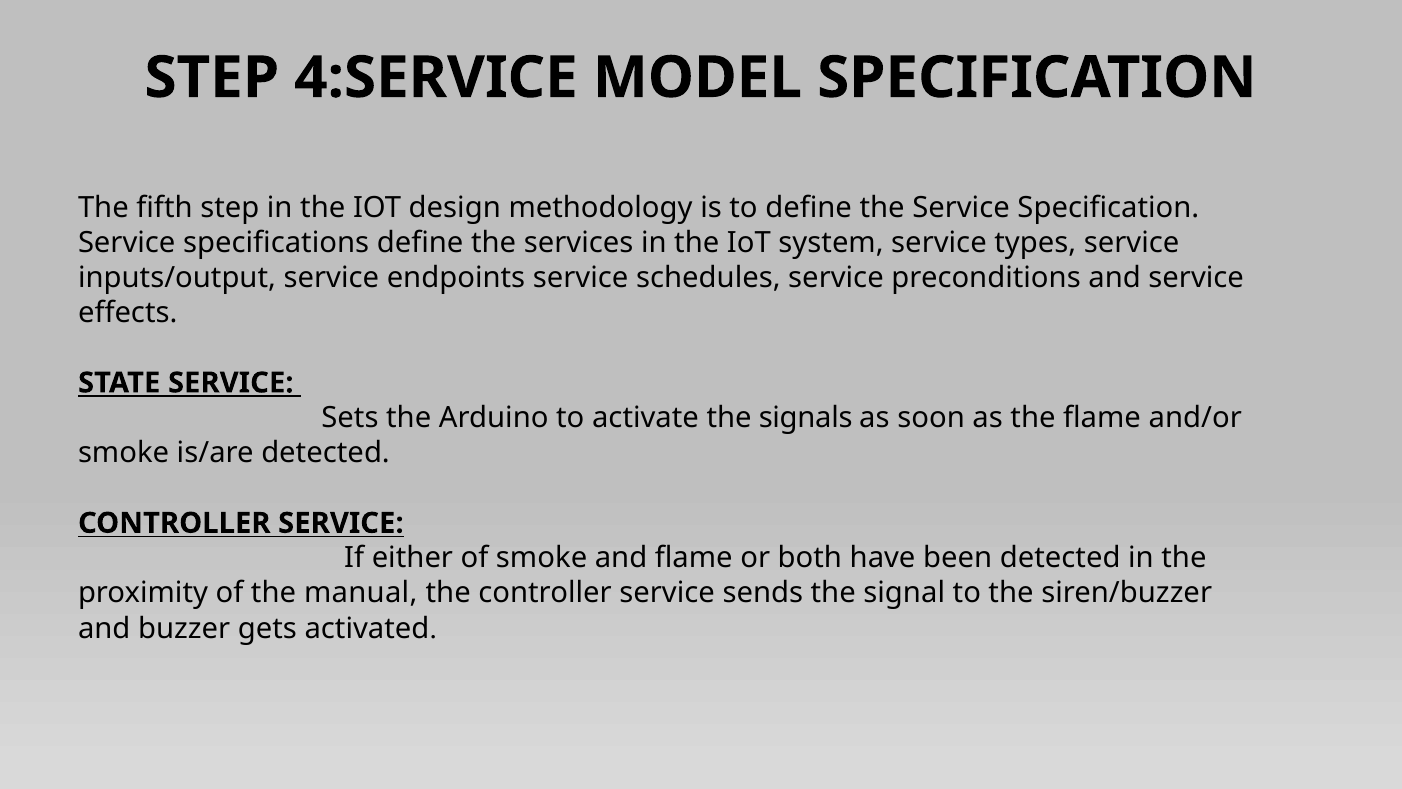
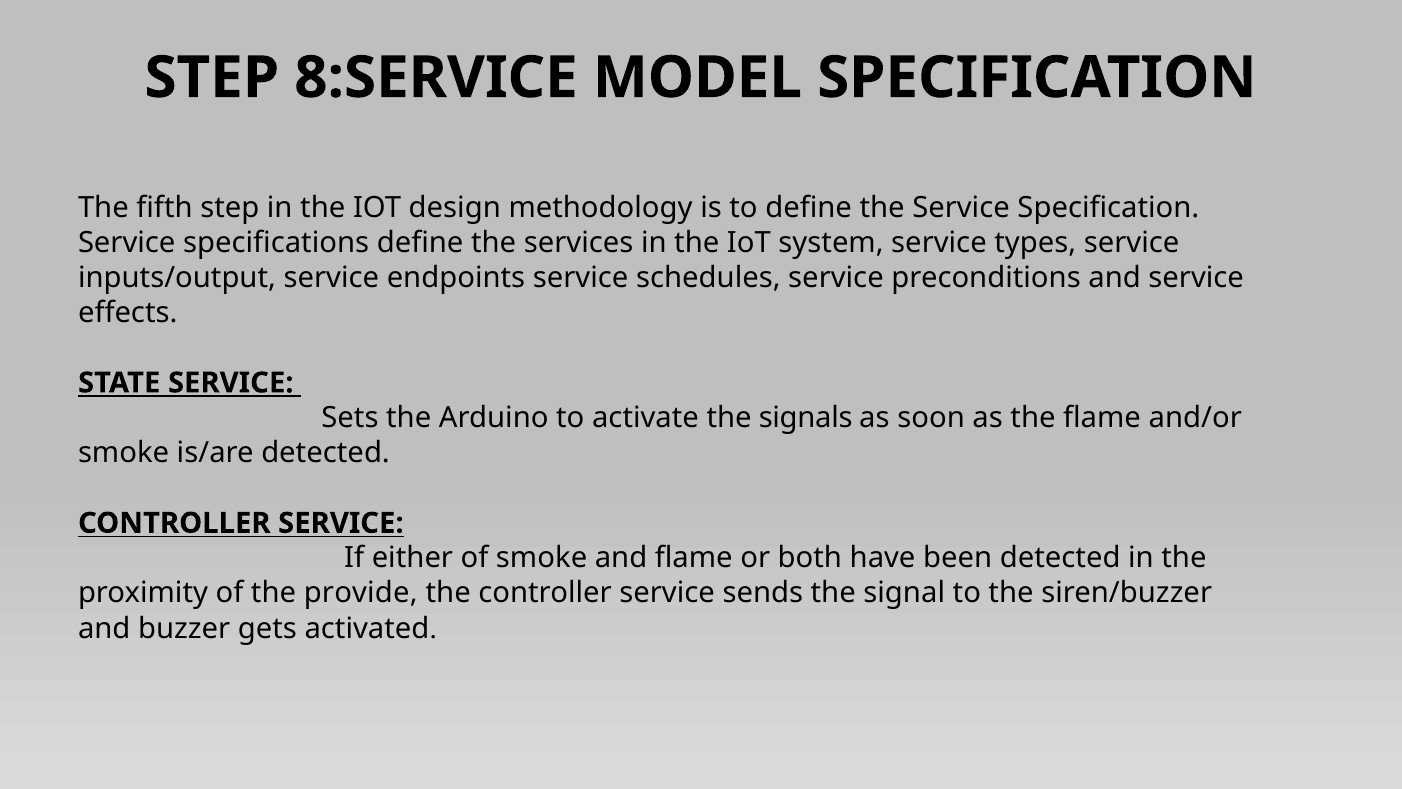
4:SERVICE: 4:SERVICE -> 8:SERVICE
manual: manual -> provide
